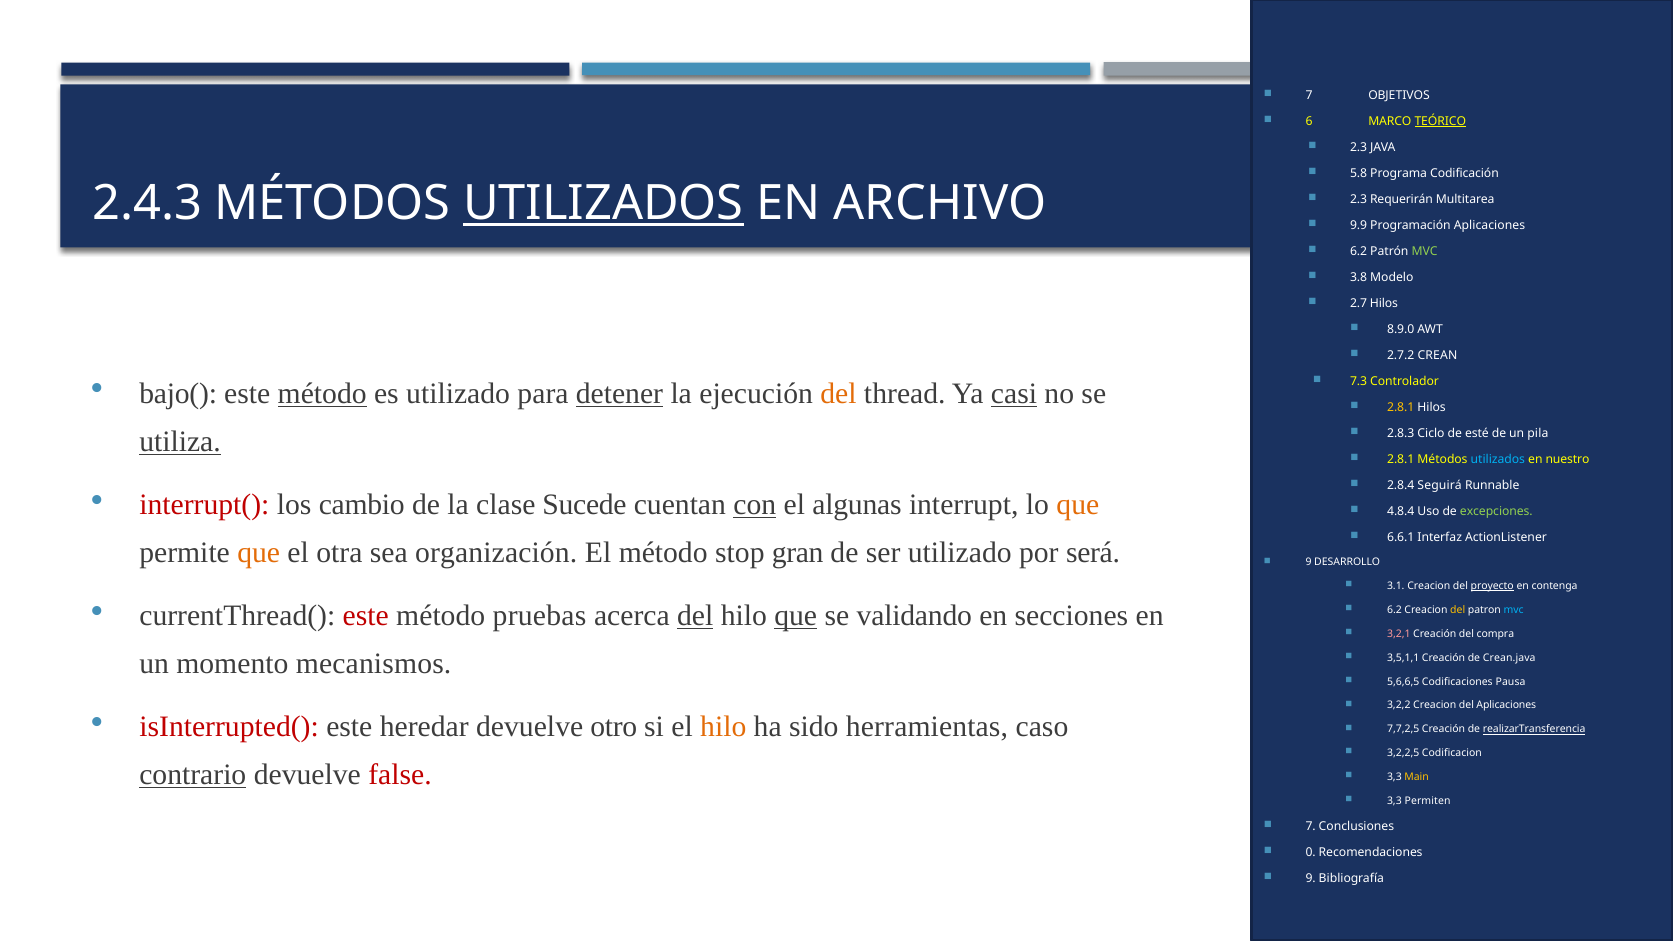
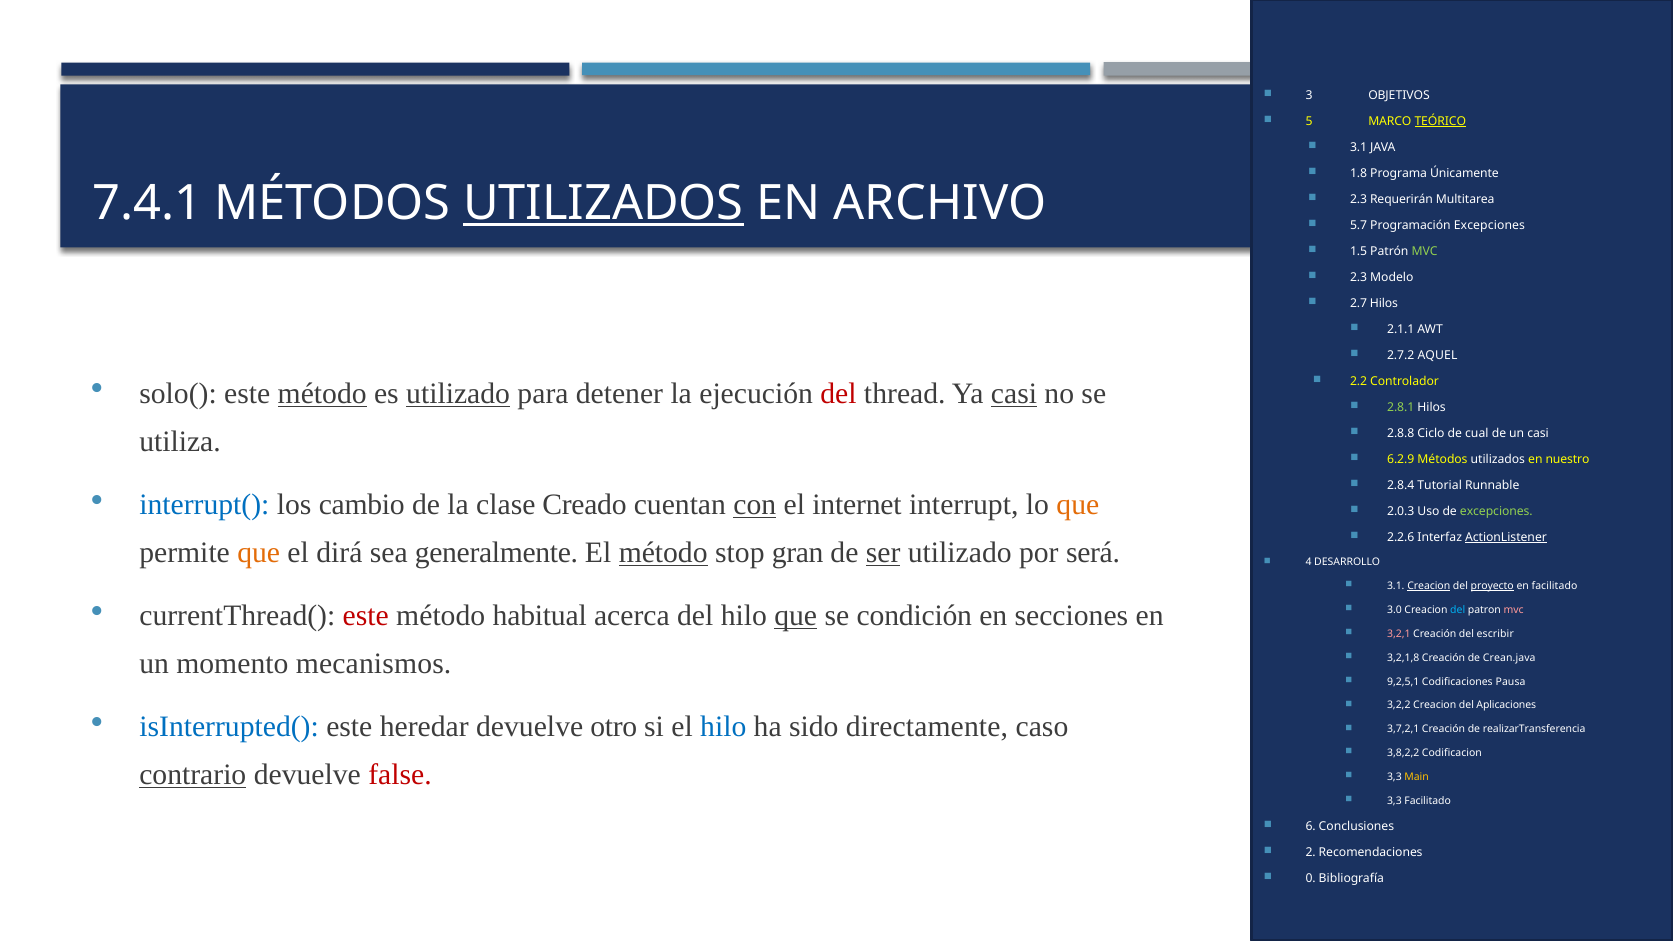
7 at (1309, 95): 7 -> 3
6: 6 -> 5
2.3 at (1359, 147): 2.3 -> 3.1
5.8: 5.8 -> 1.8
Codificación: Codificación -> Únicamente
2.4.3: 2.4.3 -> 7.4.1
9.9: 9.9 -> 5.7
Programación Aplicaciones: Aplicaciones -> Excepciones
6.2 at (1359, 251): 6.2 -> 1.5
3.8 at (1359, 277): 3.8 -> 2.3
8.9.0: 8.9.0 -> 2.1.1
CREAN: CREAN -> AQUEL
7.3: 7.3 -> 2.2
bajo(: bajo( -> solo(
utilizado at (458, 394) underline: none -> present
detener underline: present -> none
del at (838, 394) colour: orange -> red
2.8.1 at (1401, 407) colour: yellow -> light green
2.8.3: 2.8.3 -> 2.8.8
esté: esté -> cual
un pila: pila -> casi
utiliza underline: present -> none
2.8.1 at (1401, 459): 2.8.1 -> 6.2.9
utilizados at (1498, 459) colour: light blue -> white
Seguirá: Seguirá -> Tutorial
interrupt( colour: red -> blue
Sucede: Sucede -> Creado
algunas: algunas -> internet
4.8.4: 4.8.4 -> 2.0.3
6.6.1: 6.6.1 -> 2.2.6
ActionListener underline: none -> present
otra: otra -> dirá
organización: organización -> generalmente
método at (663, 553) underline: none -> present
ser underline: none -> present
9 at (1309, 562): 9 -> 4
Creacion at (1429, 586) underline: none -> present
en contenga: contenga -> facilitado
pruebas: pruebas -> habitual
del at (695, 616) underline: present -> none
validando: validando -> condición
6.2 at (1394, 610): 6.2 -> 3.0
del at (1458, 610) colour: yellow -> light blue
mvc at (1514, 610) colour: light blue -> pink
compra: compra -> escribir
3,5,1,1: 3,5,1,1 -> 3,2,1,8
5,6,6,5: 5,6,6,5 -> 9,2,5,1
isInterrupted( colour: red -> blue
hilo at (723, 727) colour: orange -> blue
herramientas: herramientas -> directamente
7,7,2,5: 7,7,2,5 -> 3,7,2,1
realizarTransferencia underline: present -> none
3,2,2,5: 3,2,2,5 -> 3,8,2,2
3,3 Permiten: Permiten -> Facilitado
7 at (1311, 826): 7 -> 6
0: 0 -> 2
9 at (1311, 878): 9 -> 0
